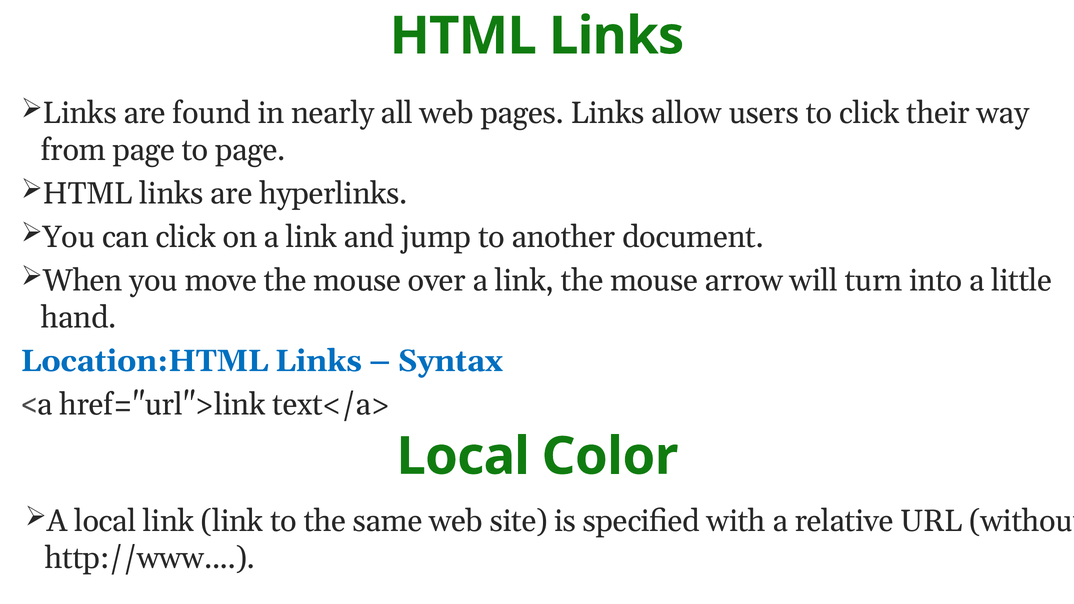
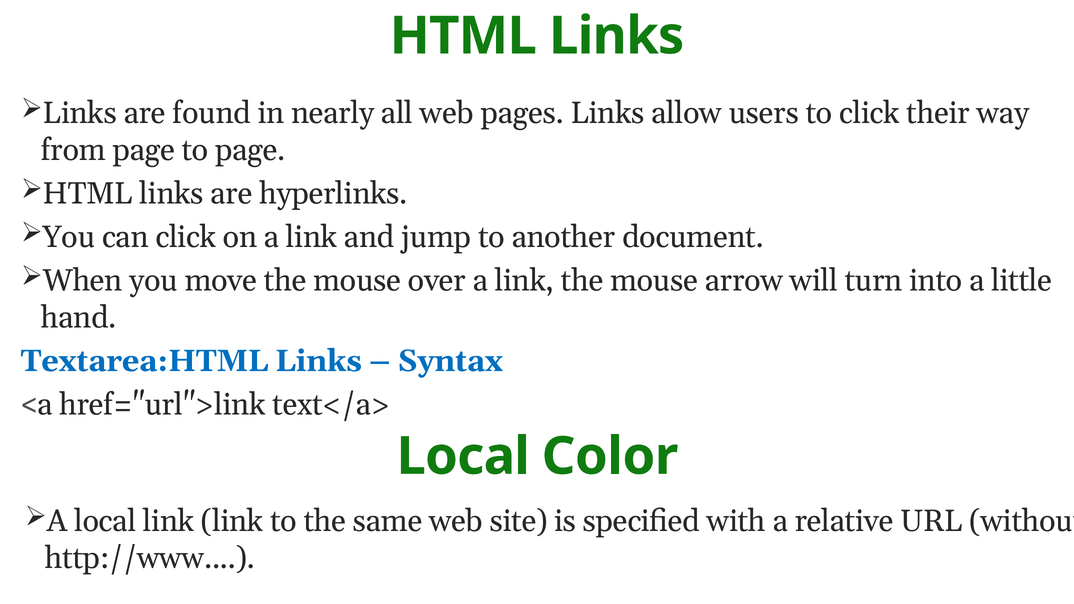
Location:HTML: Location:HTML -> Textarea:HTML
